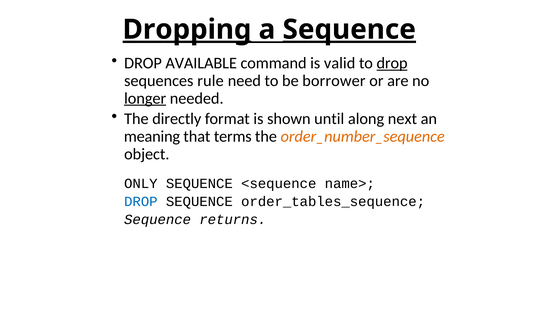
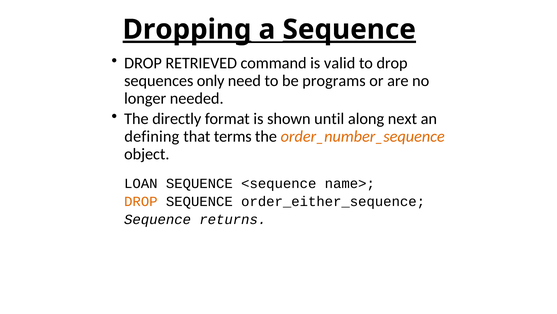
AVAILABLE: AVAILABLE -> RETRIEVED
drop at (392, 63) underline: present -> none
rule: rule -> only
borrower: borrower -> programs
longer underline: present -> none
meaning: meaning -> defining
ONLY: ONLY -> LOAN
DROP at (141, 201) colour: blue -> orange
order_tables_sequence: order_tables_sequence -> order_either_sequence
